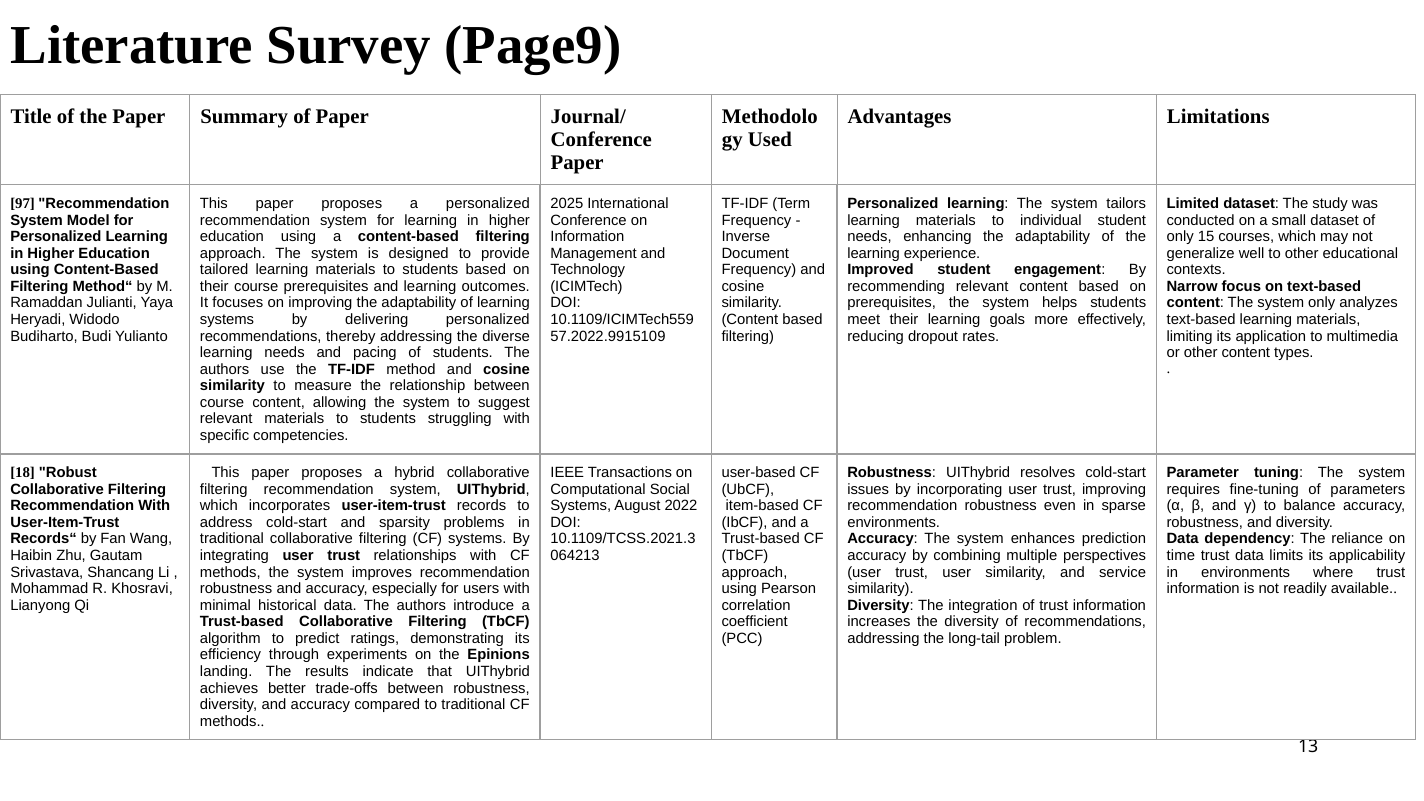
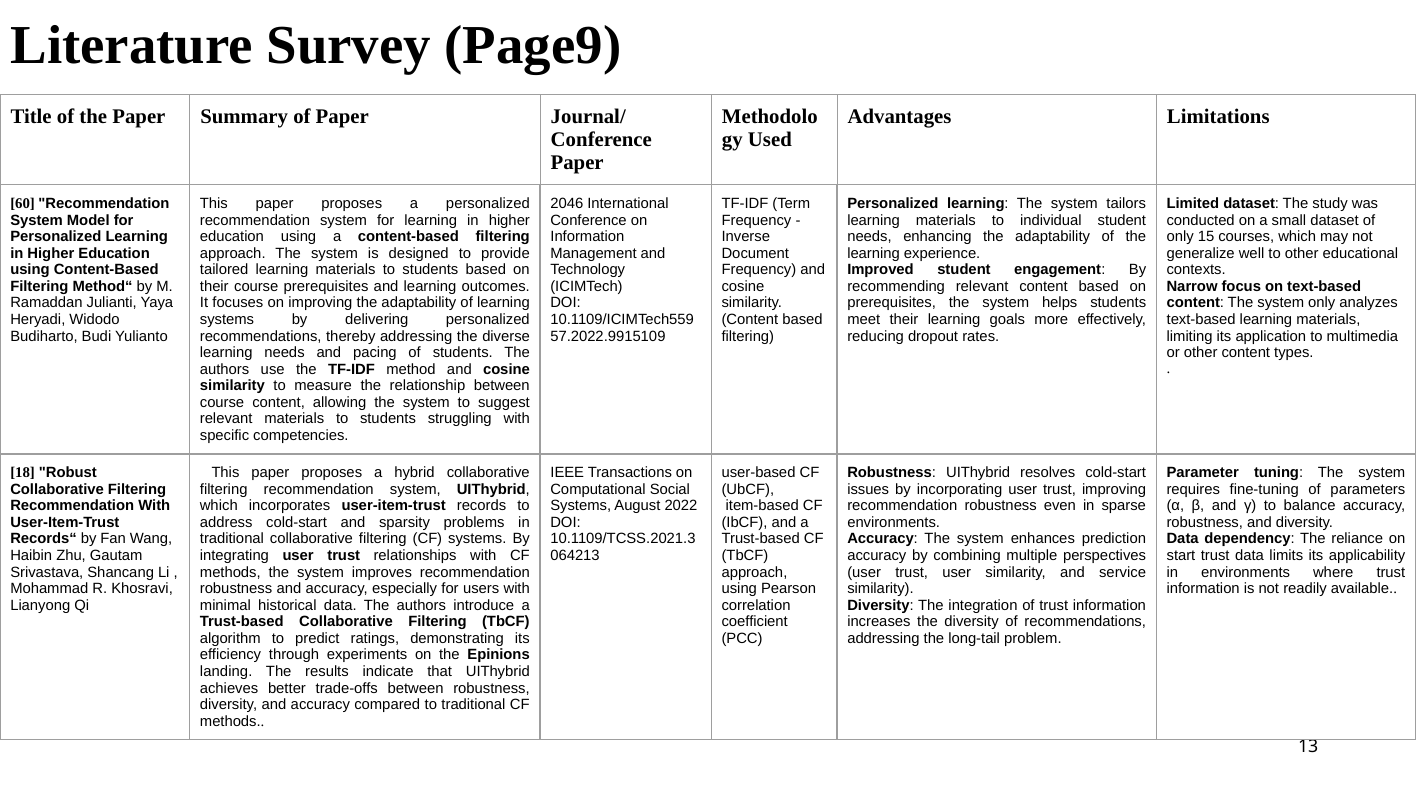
2025: 2025 -> 2046
97: 97 -> 60
time: time -> start
